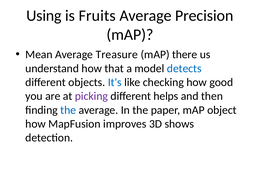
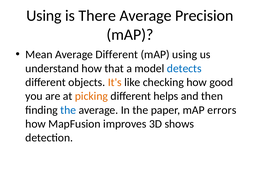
Fruits: Fruits -> There
Average Treasure: Treasure -> Different
mAP there: there -> using
It's colour: blue -> orange
picking colour: purple -> orange
object: object -> errors
